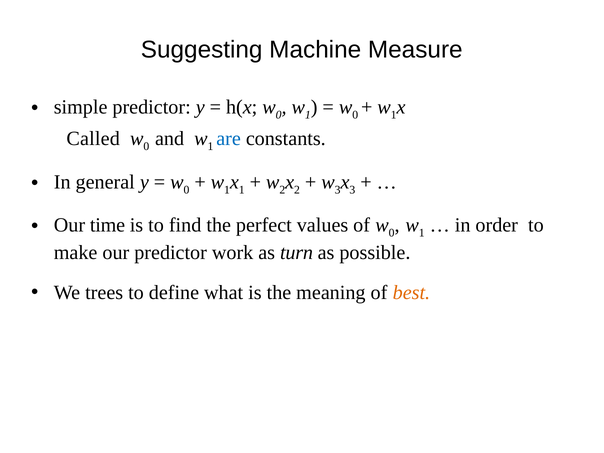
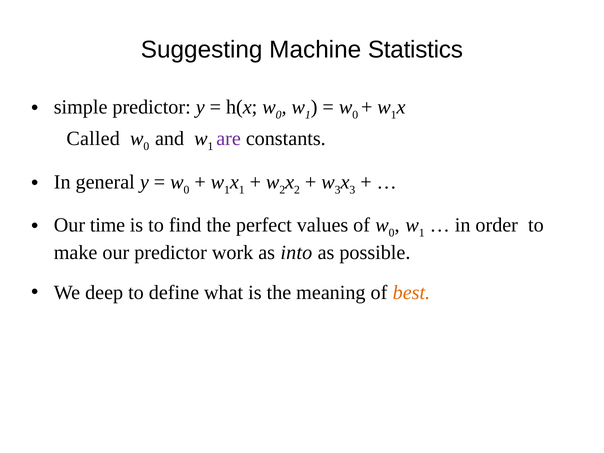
Measure: Measure -> Statistics
are colour: blue -> purple
turn: turn -> into
trees: trees -> deep
